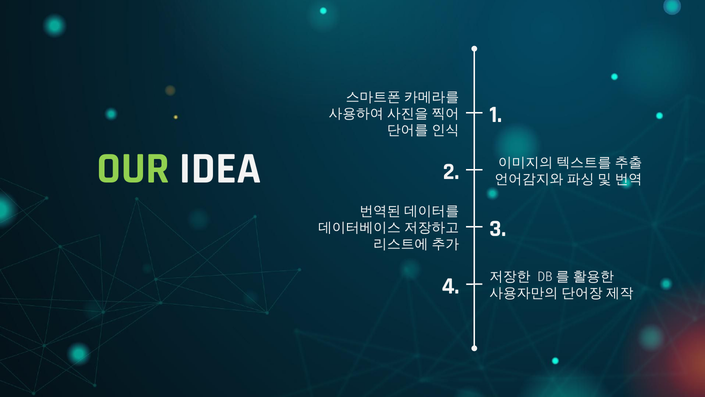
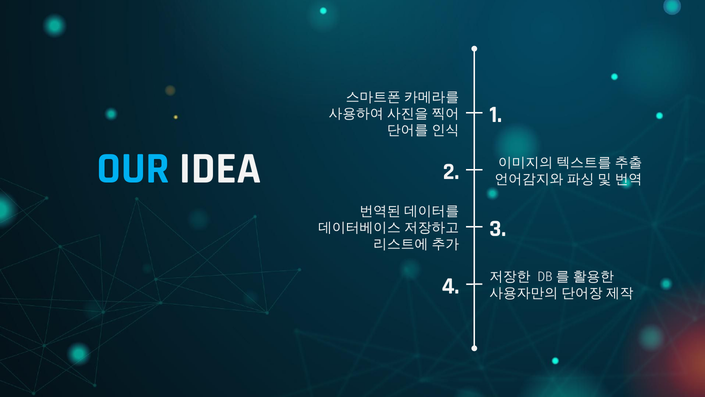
OUR colour: light green -> light blue
